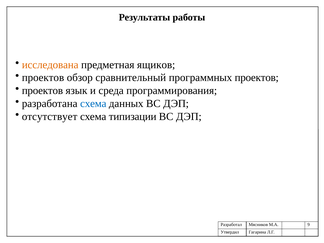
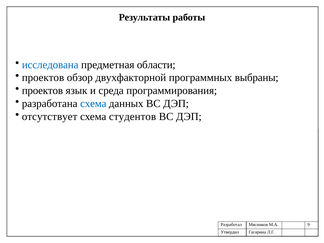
исследована colour: orange -> blue
ящиков: ящиков -> области
сравнительный: сравнительный -> двухфакторной
программных проектов: проектов -> выбраны
типизации: типизации -> студентов
